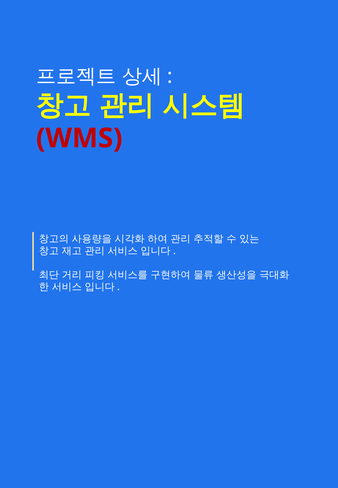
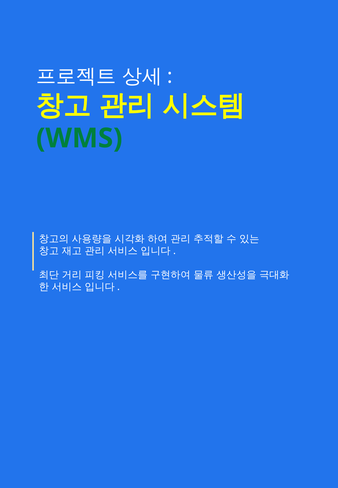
WMS colour: red -> green
